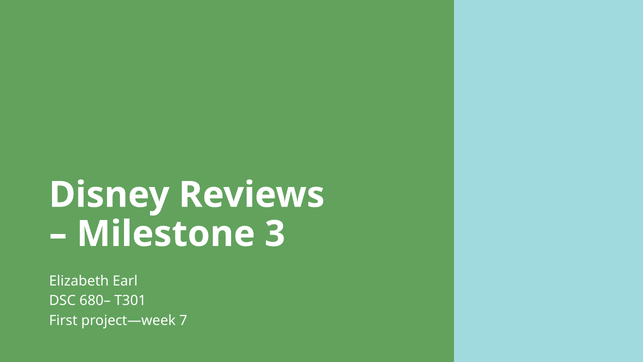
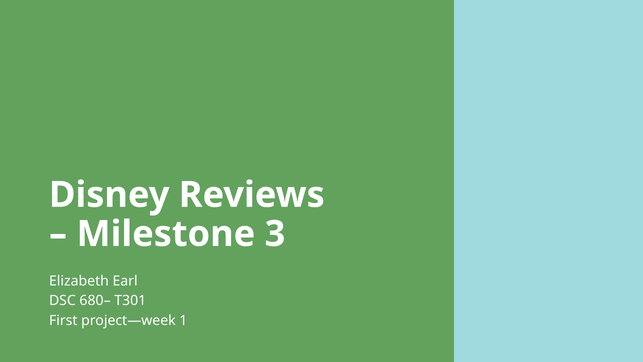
7: 7 -> 1
